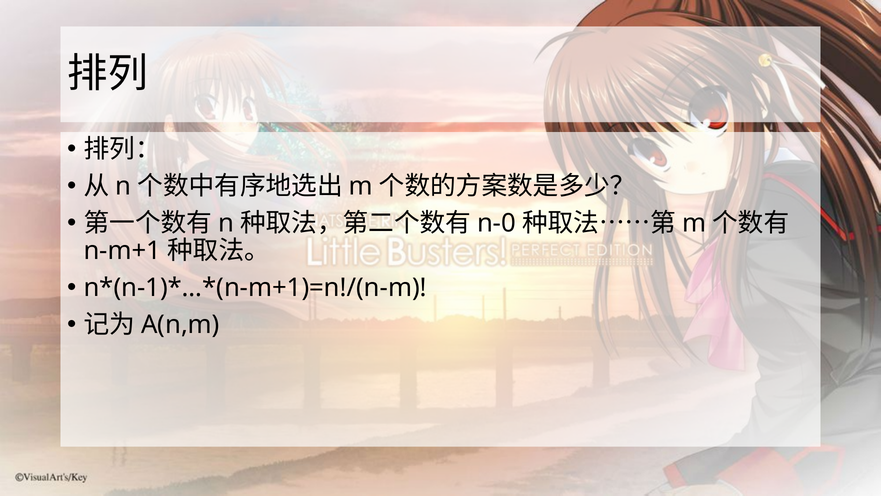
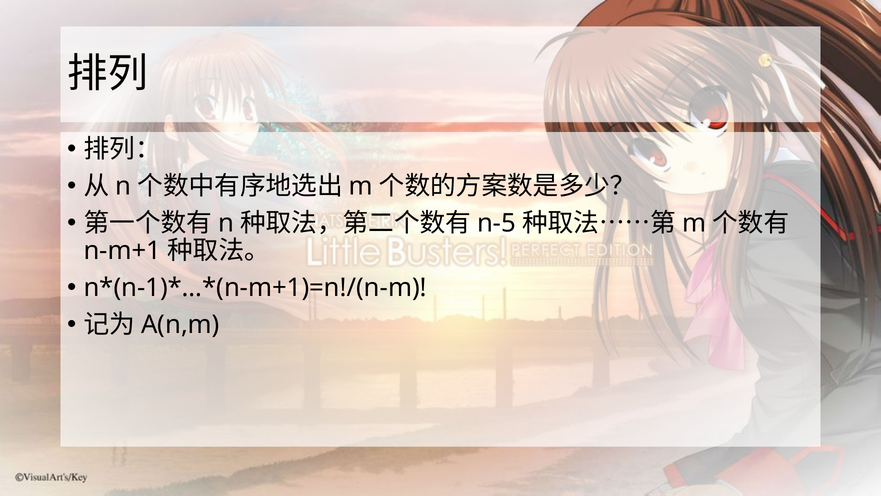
n-0: n-0 -> n-5
